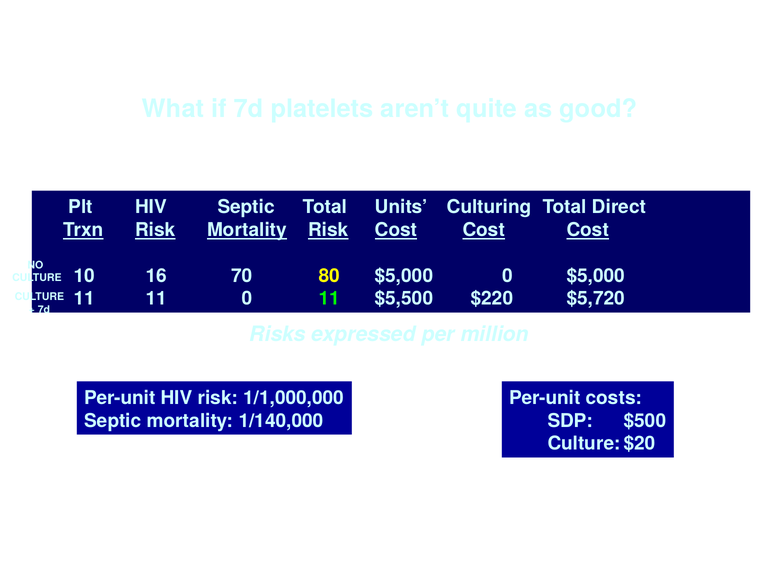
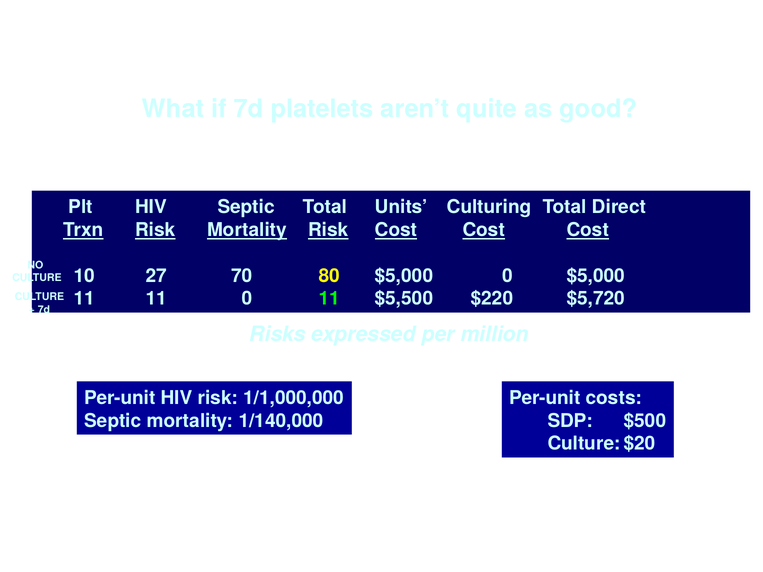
16: 16 -> 27
